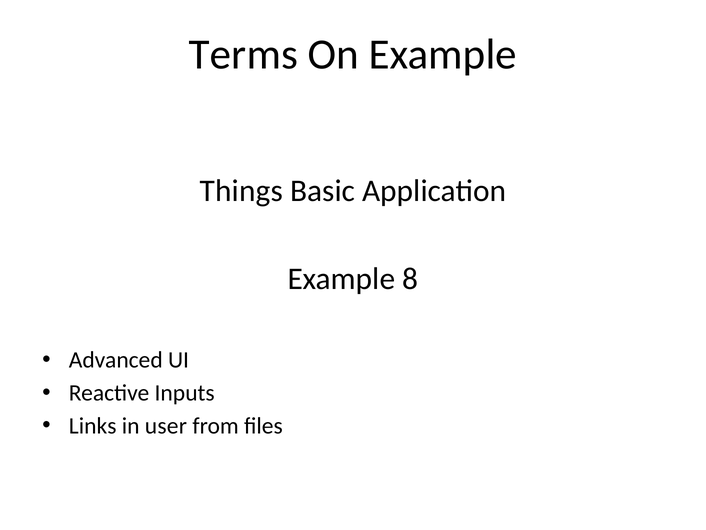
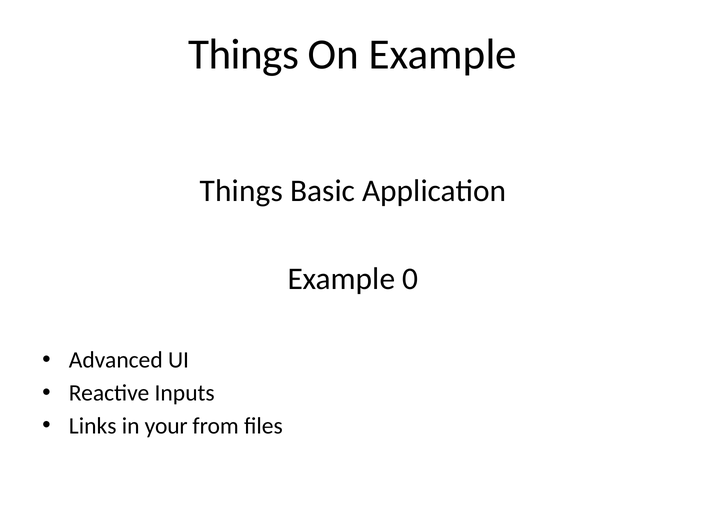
Terms at (243, 55): Terms -> Things
8: 8 -> 0
user: user -> your
